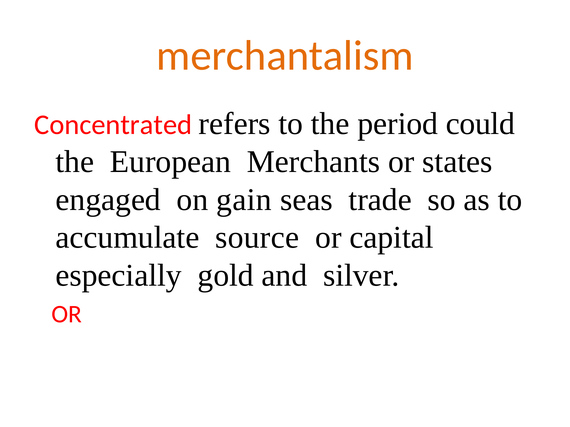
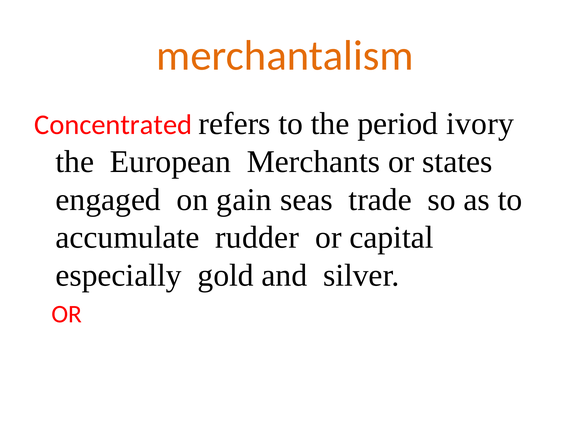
could: could -> ivory
source: source -> rudder
